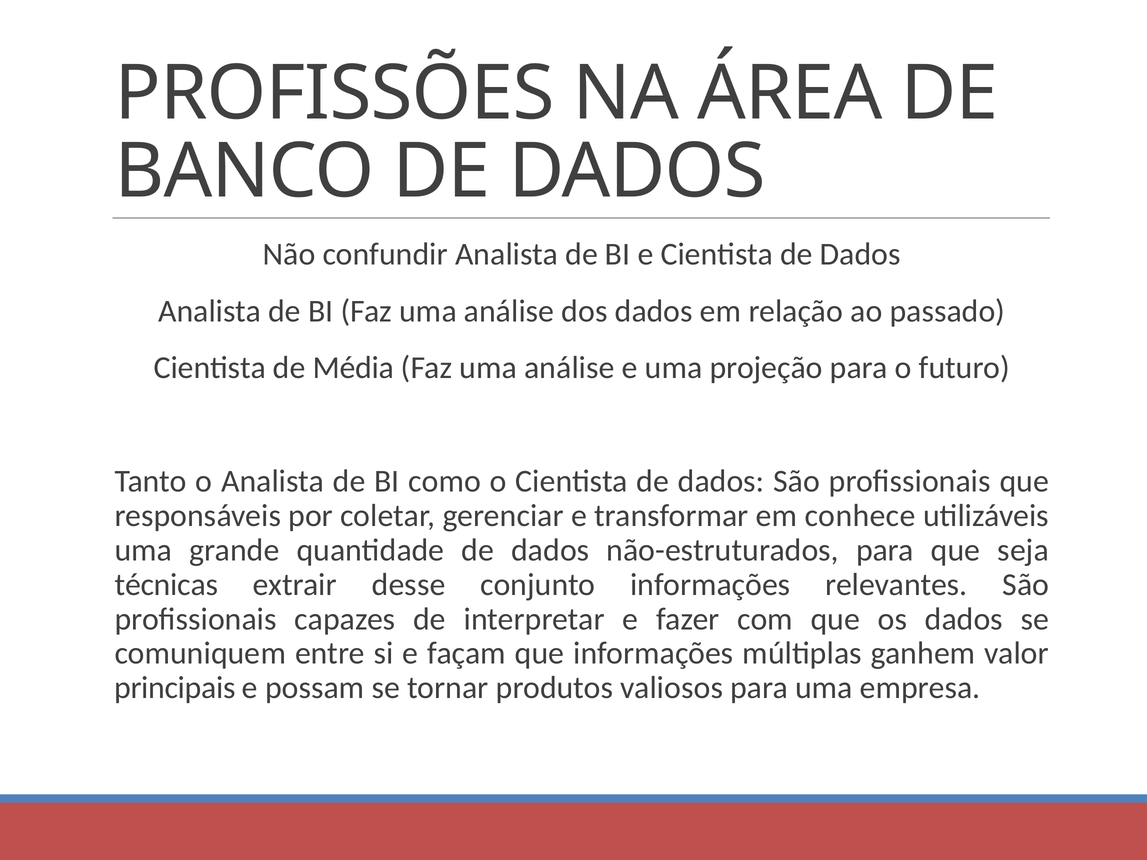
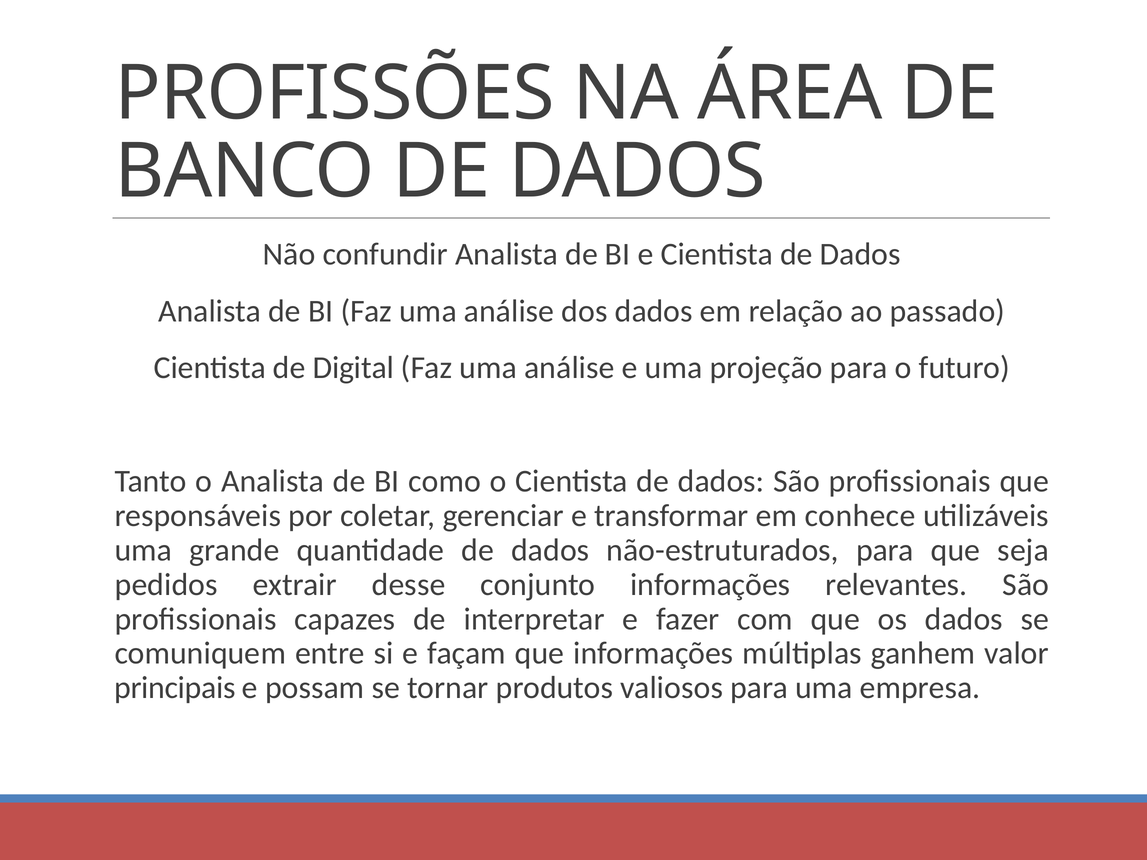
Média: Média -> Digital
técnicas: técnicas -> pedidos
